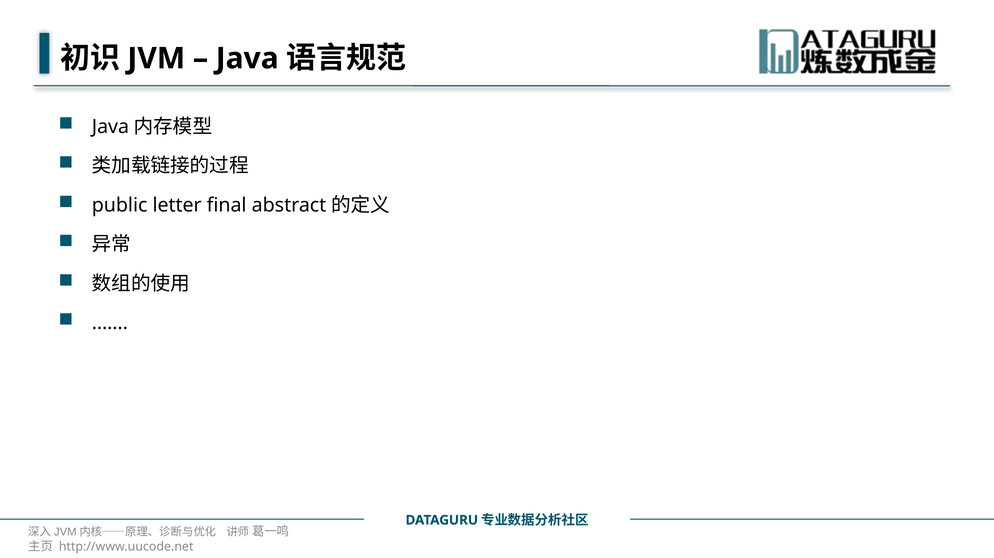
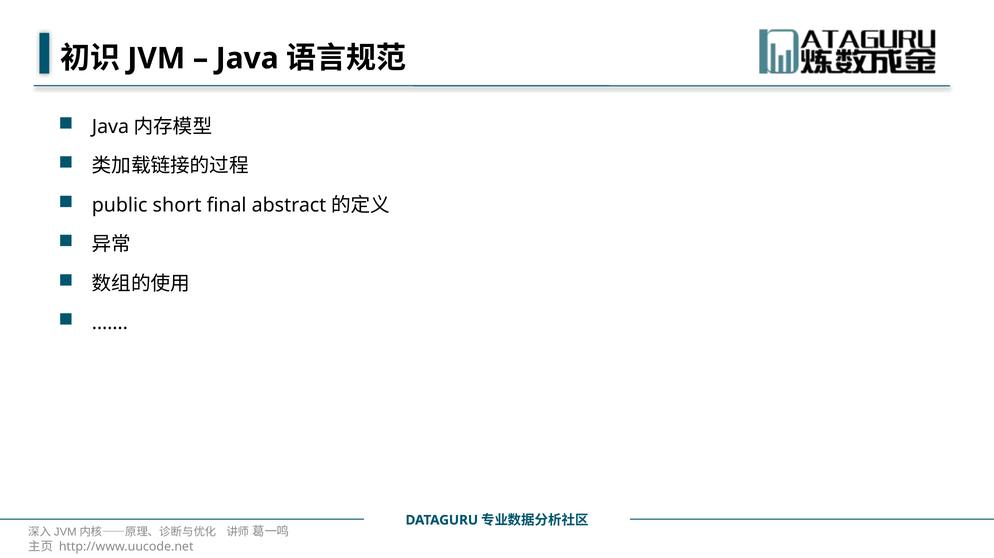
letter: letter -> short
